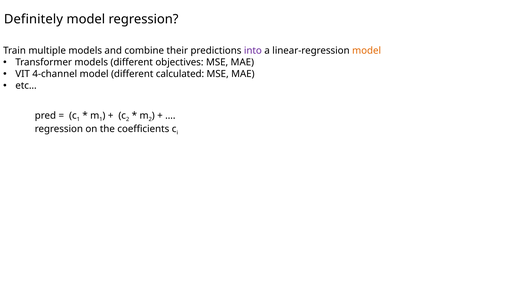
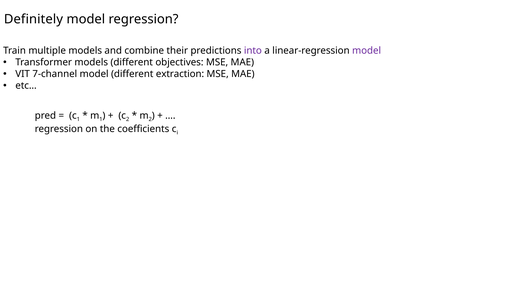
model at (367, 51) colour: orange -> purple
4-channel: 4-channel -> 7-channel
calculated: calculated -> extraction
